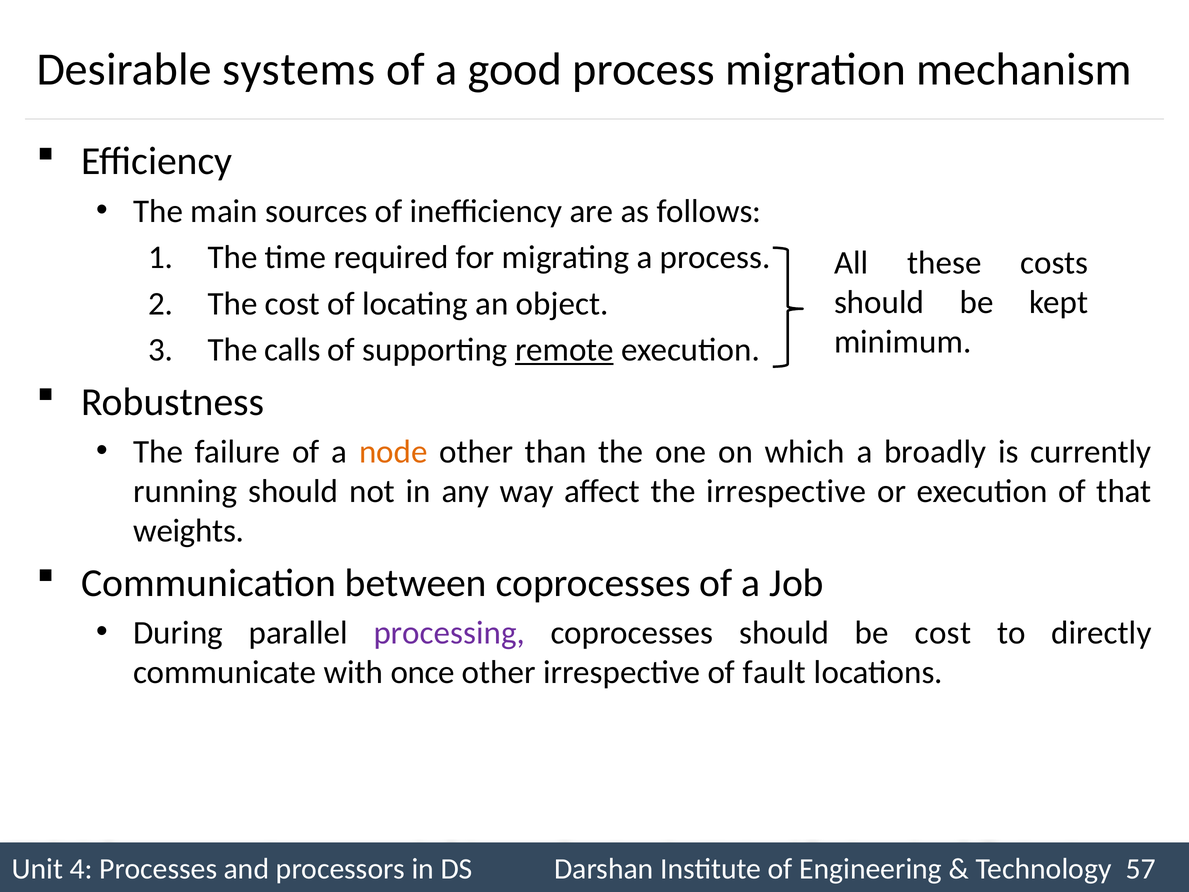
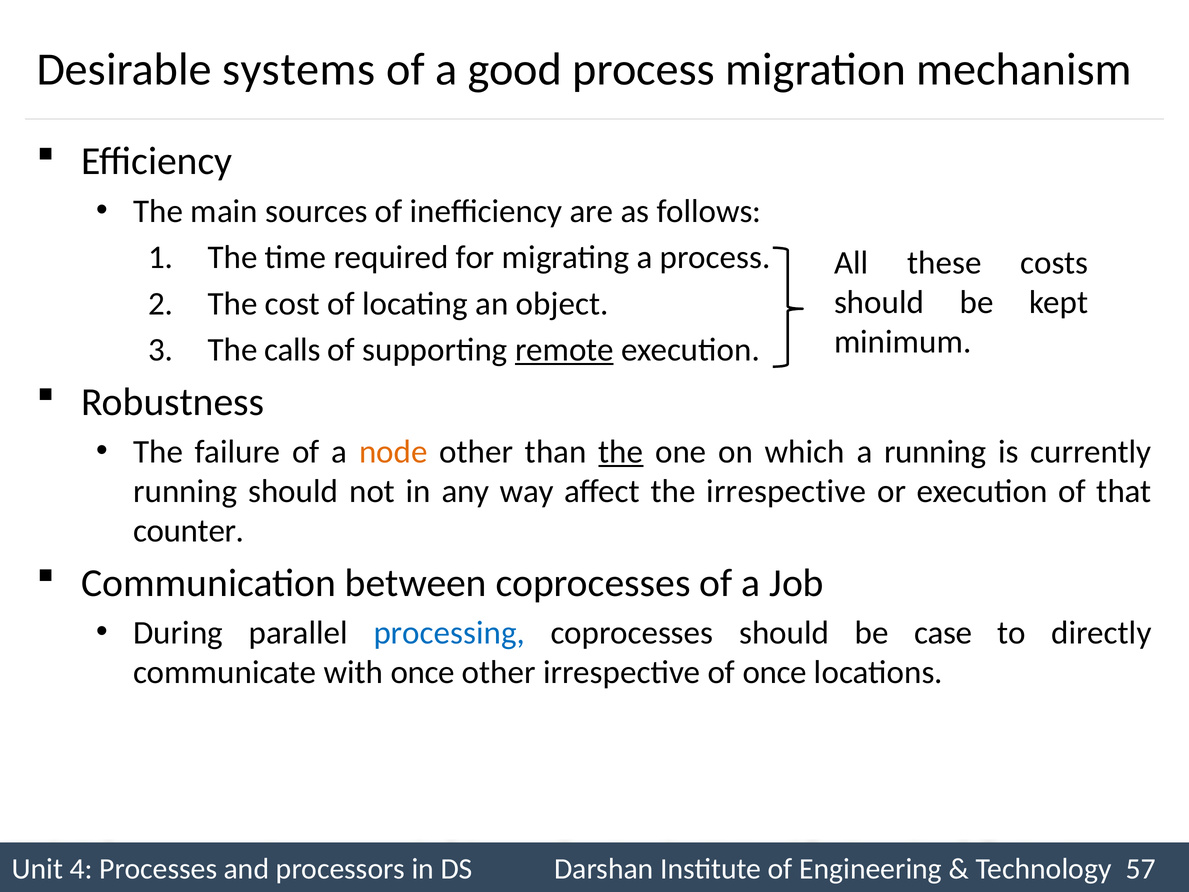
the at (621, 452) underline: none -> present
a broadly: broadly -> running
weights: weights -> counter
processing colour: purple -> blue
be cost: cost -> case
of fault: fault -> once
